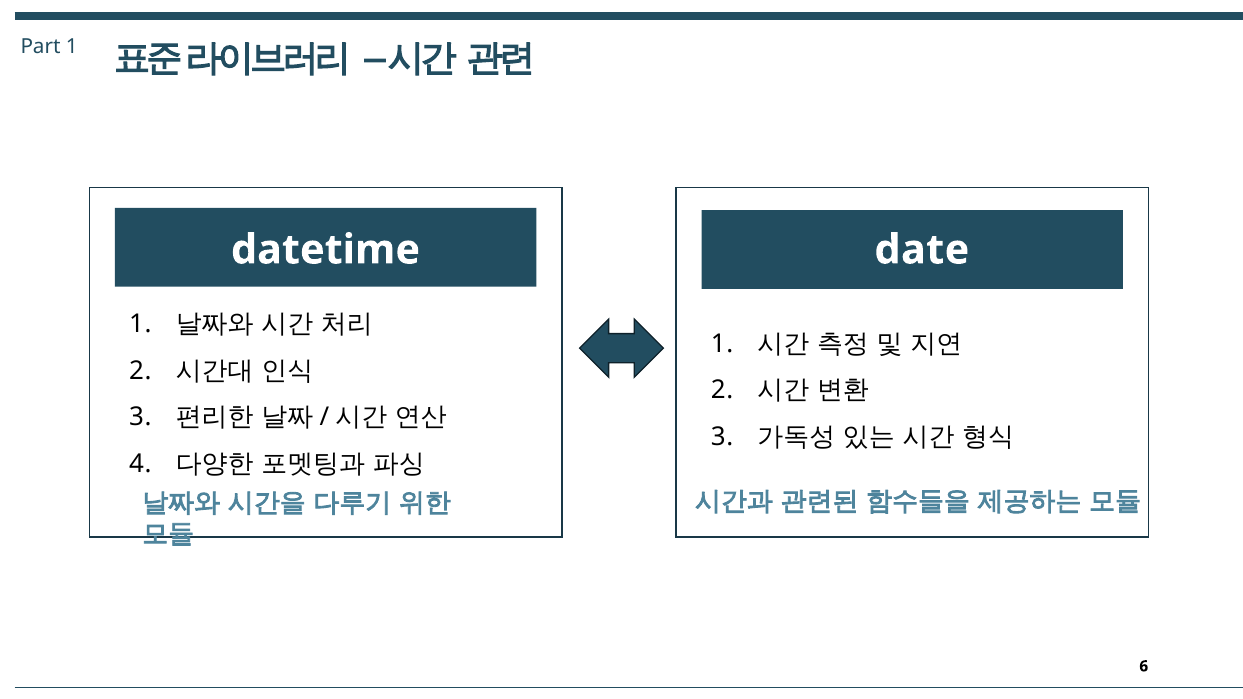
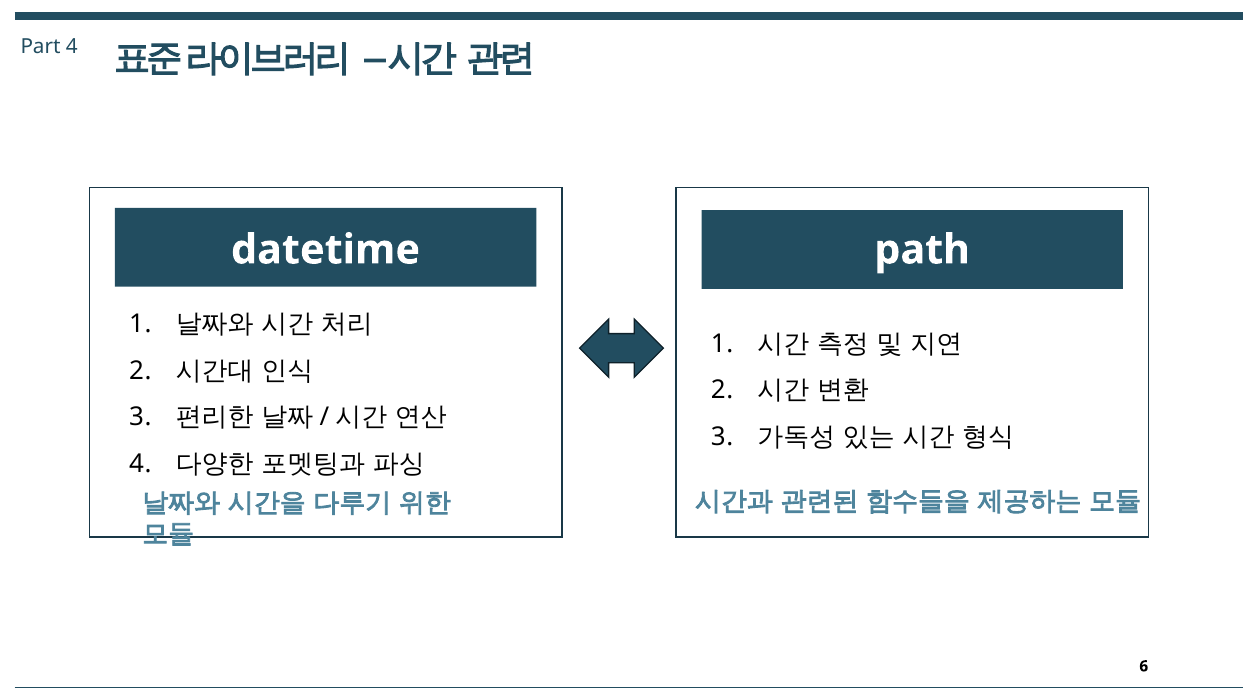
Part 1: 1 -> 4
date: date -> path
